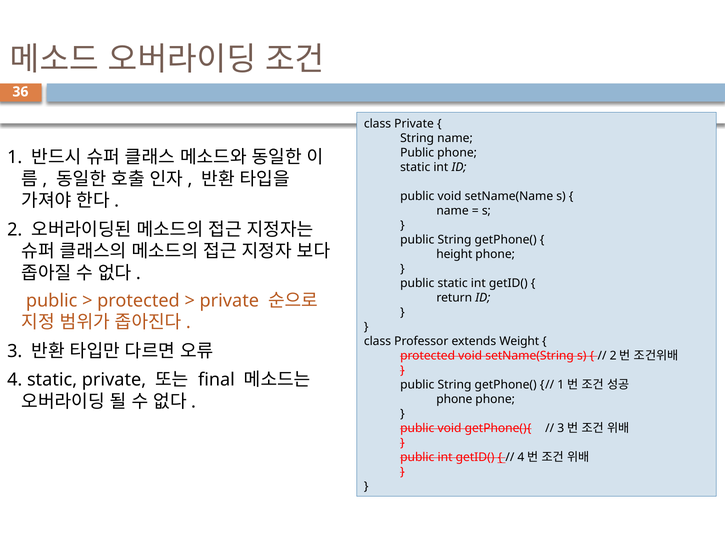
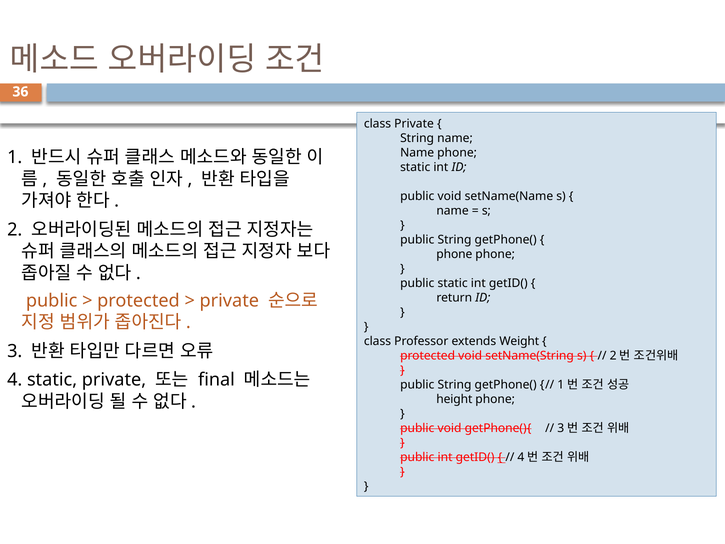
Public at (417, 153): Public -> Name
height at (454, 254): height -> phone
phone at (454, 399): phone -> height
